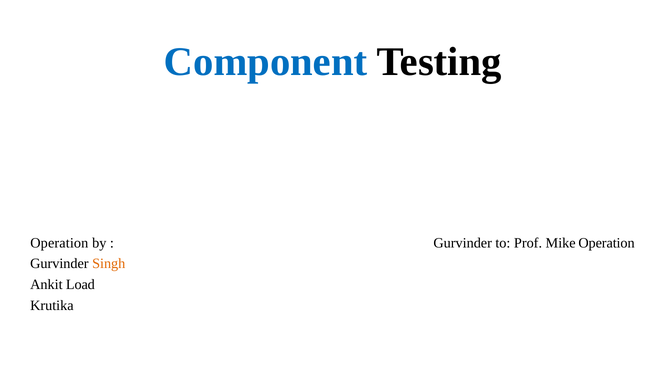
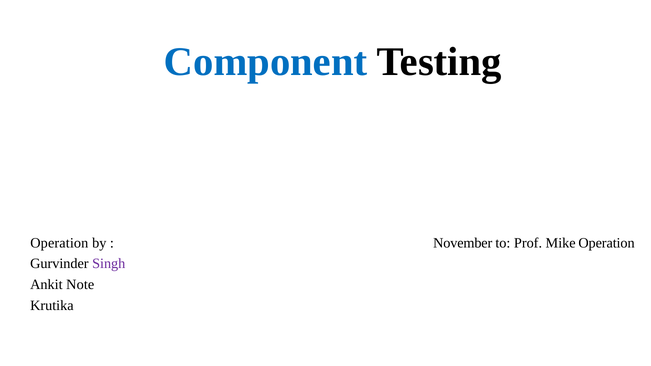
Gurvinder at (463, 243): Gurvinder -> November
Singh colour: orange -> purple
Load: Load -> Note
